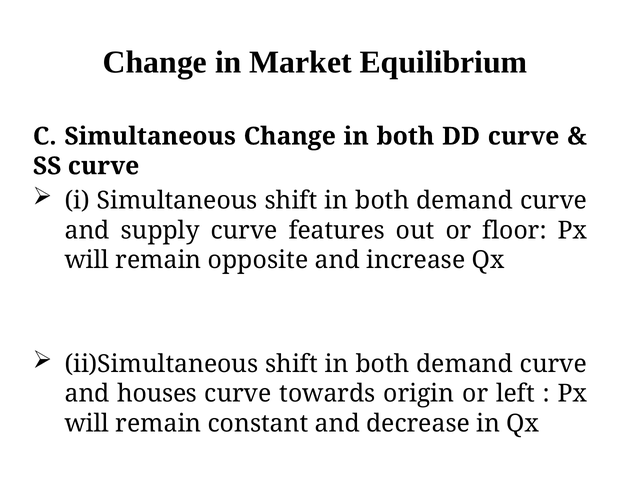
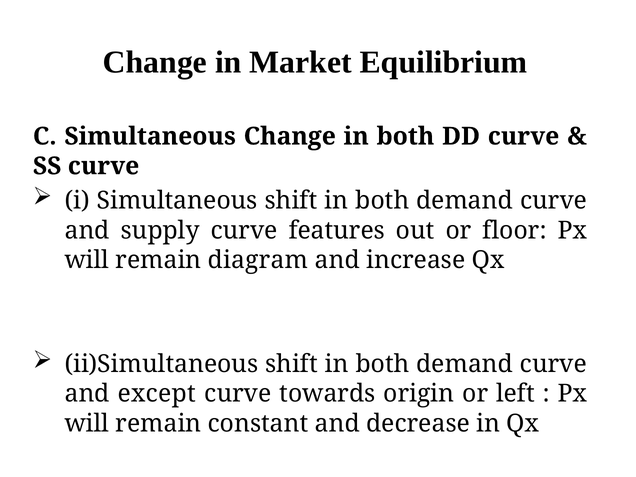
opposite: opposite -> diagram
houses: houses -> except
